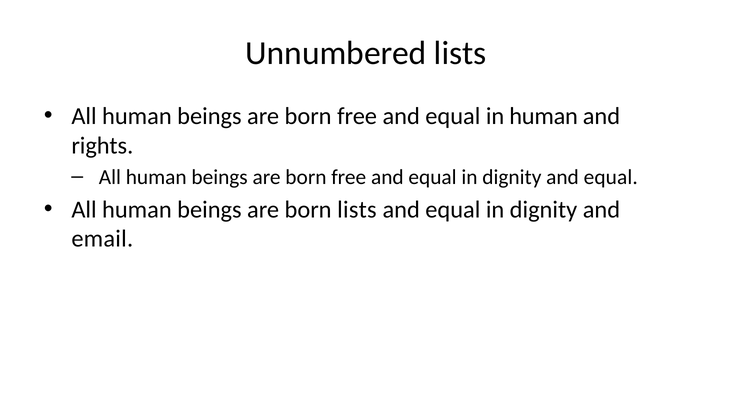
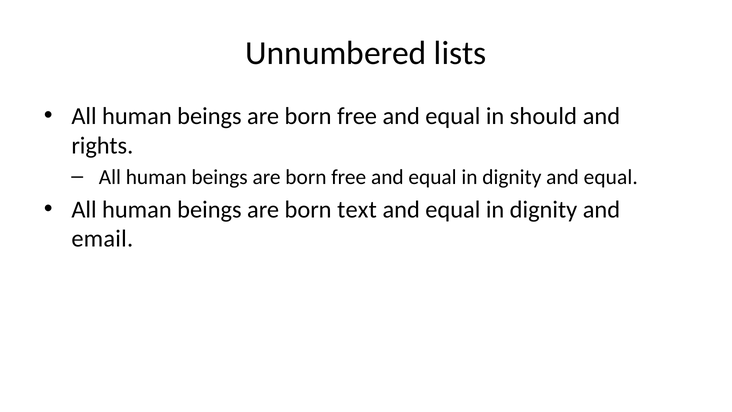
in human: human -> should
born lists: lists -> text
